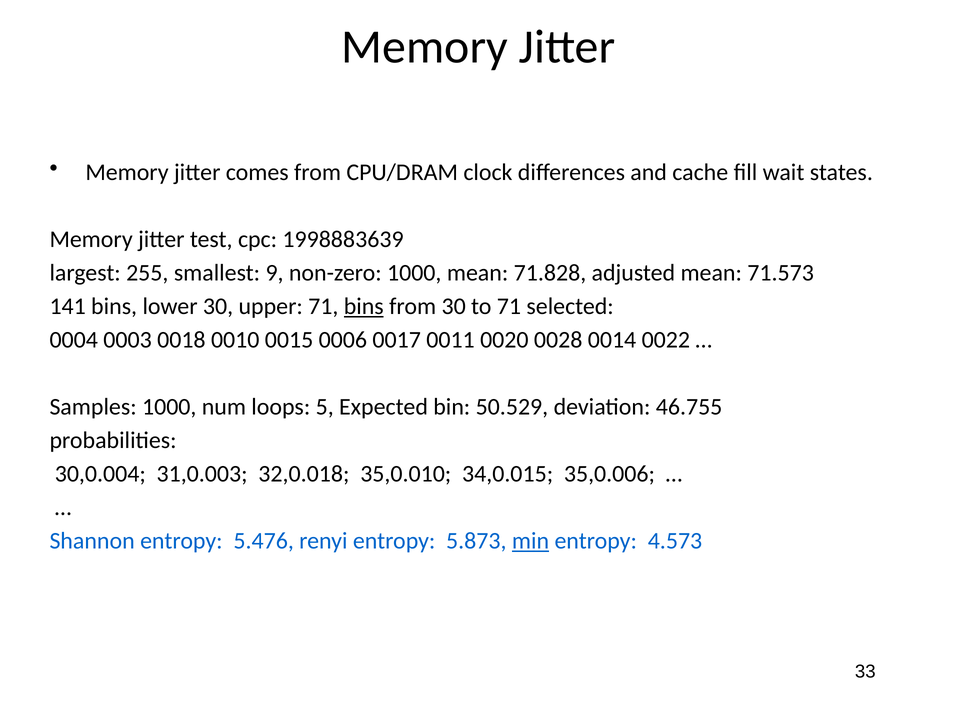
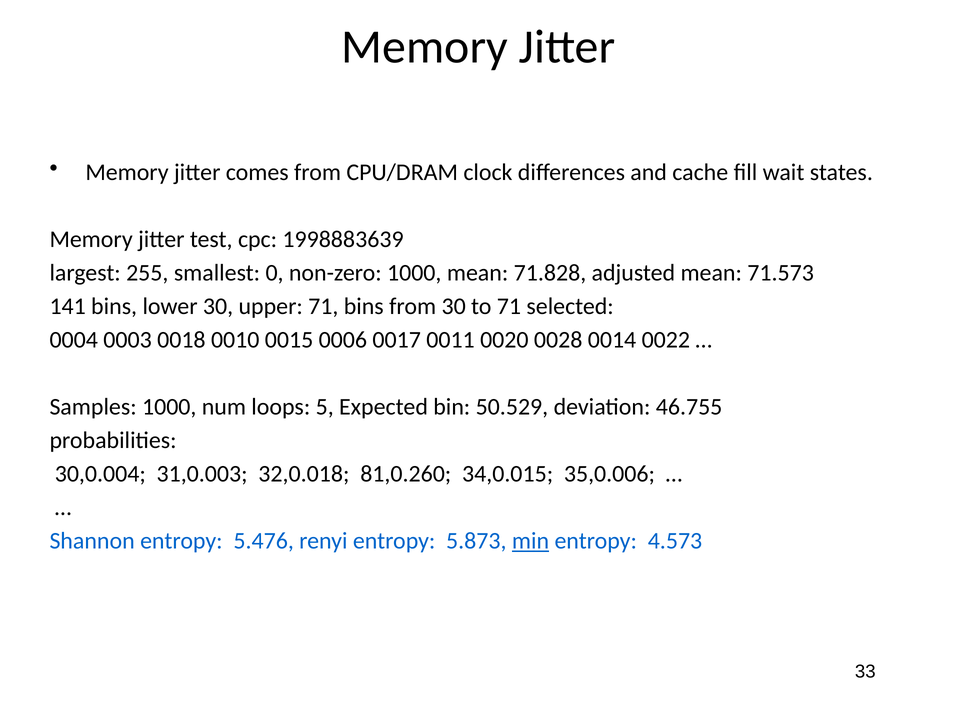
9: 9 -> 0
bins at (364, 306) underline: present -> none
35,0.010: 35,0.010 -> 81,0.260
